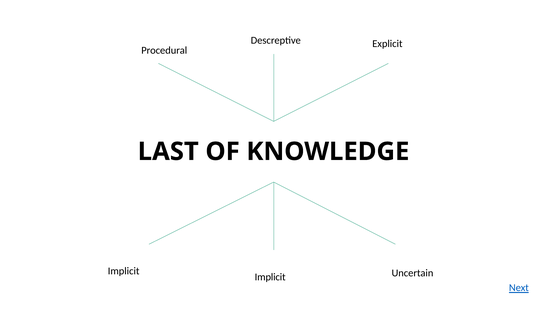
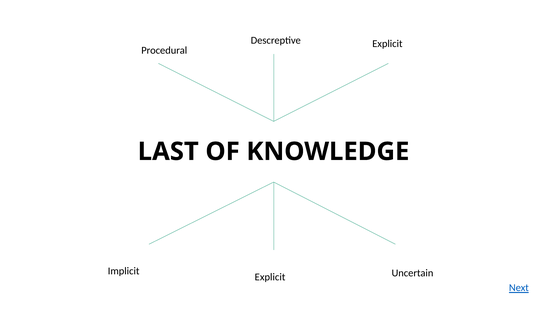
Implicit at (270, 277): Implicit -> Explicit
